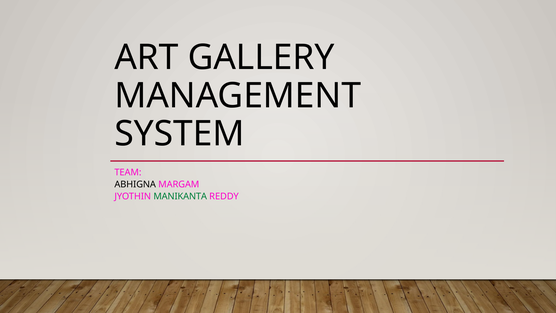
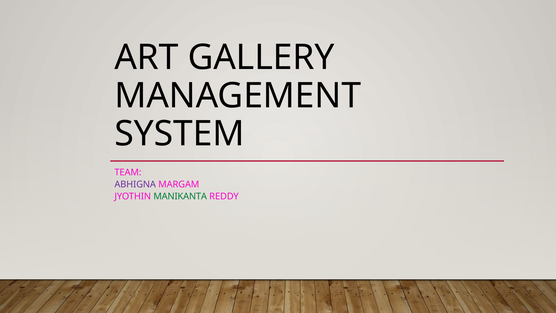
ABHIGNA colour: black -> purple
